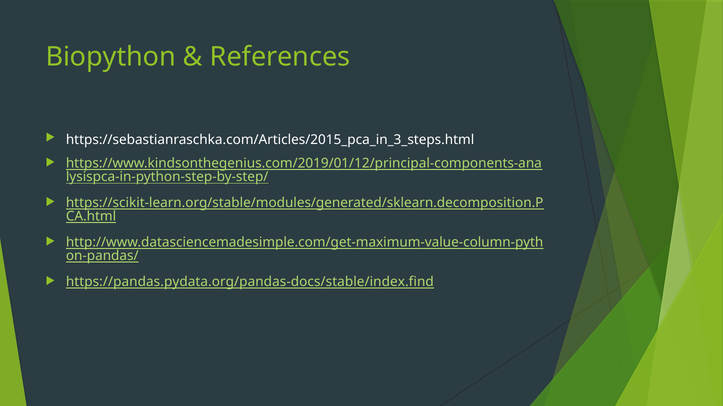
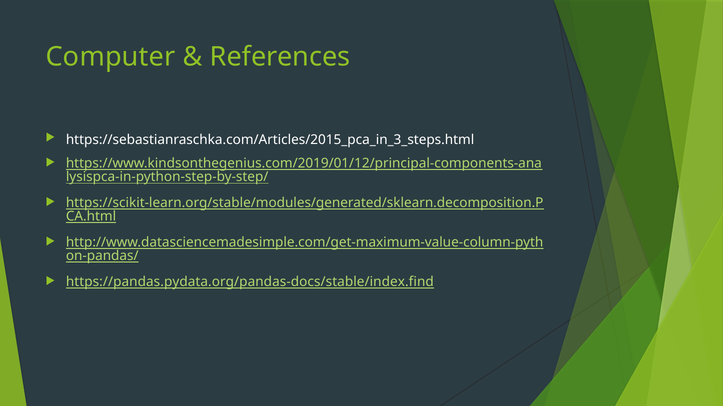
Biopython: Biopython -> Computer
